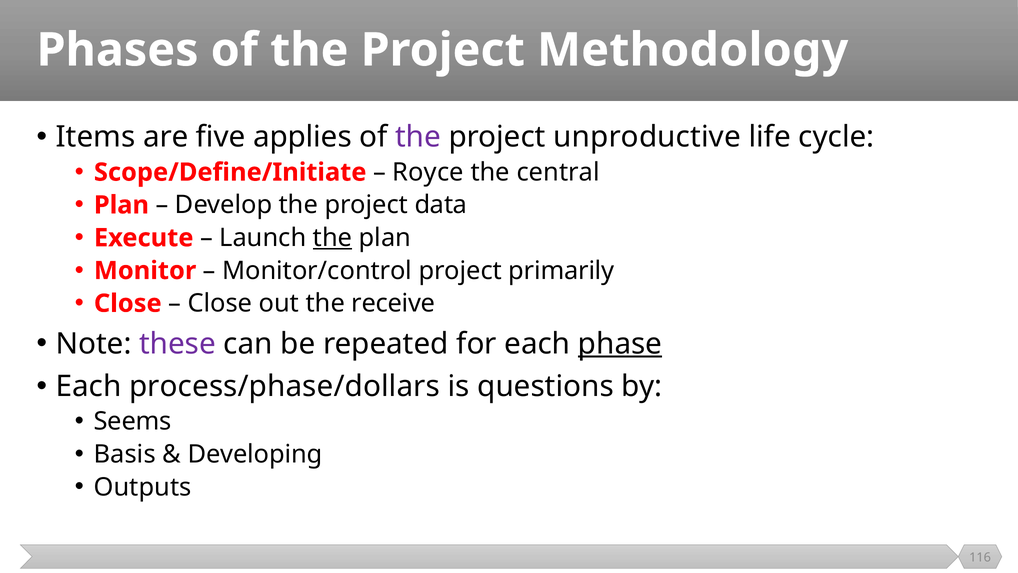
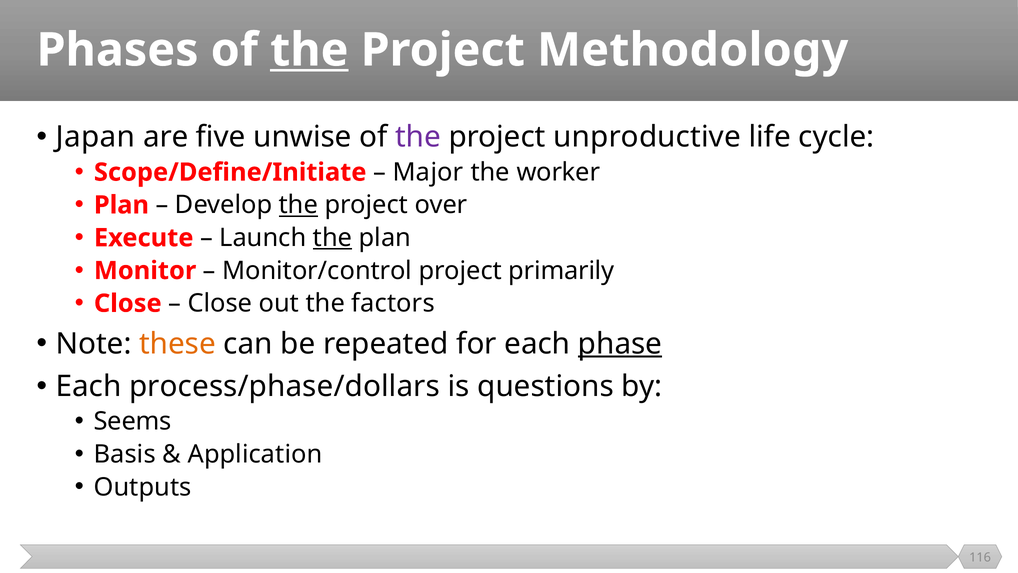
the at (309, 50) underline: none -> present
Items: Items -> Japan
applies: applies -> unwise
Royce: Royce -> Major
central: central -> worker
the at (298, 205) underline: none -> present
data: data -> over
receive: receive -> factors
these colour: purple -> orange
Developing: Developing -> Application
